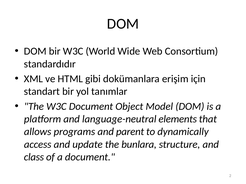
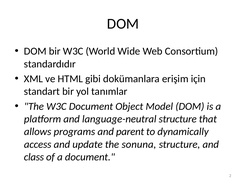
language-neutral elements: elements -> structure
bunlara: bunlara -> sonuna
